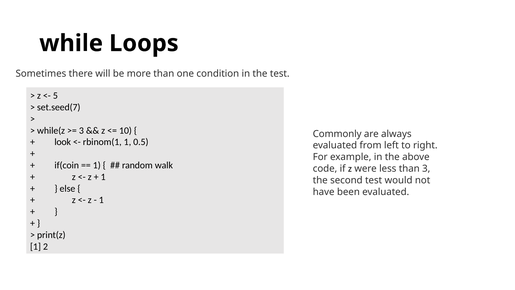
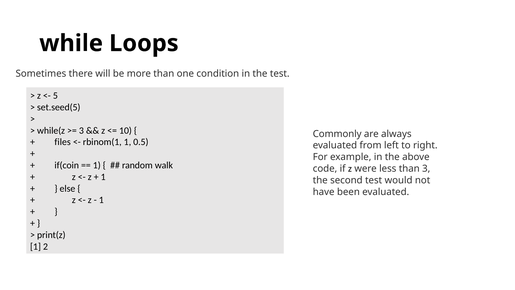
set.seed(7: set.seed(7 -> set.seed(5
look: look -> files
